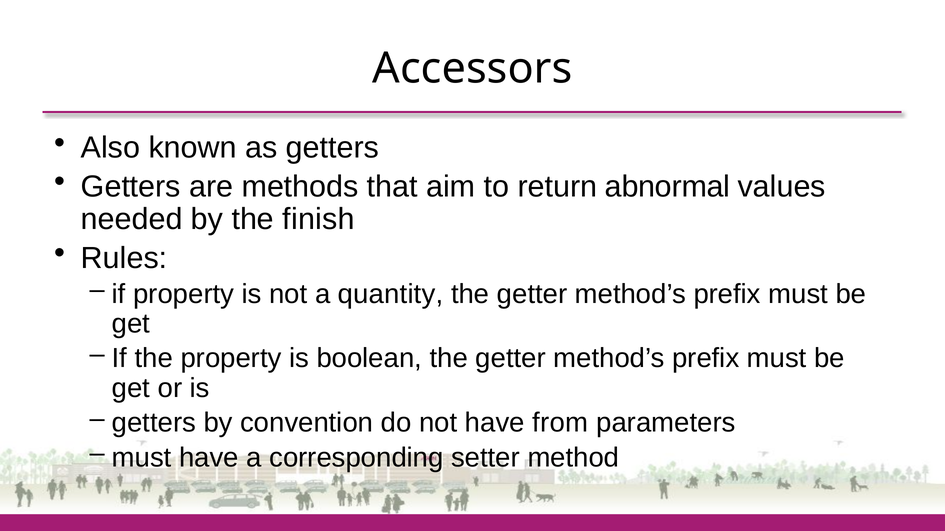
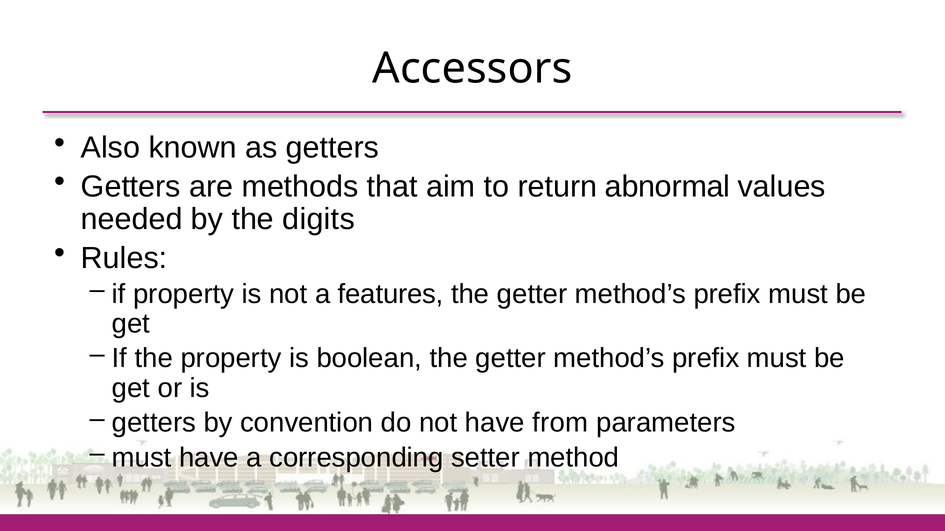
finish: finish -> digits
quantity: quantity -> features
